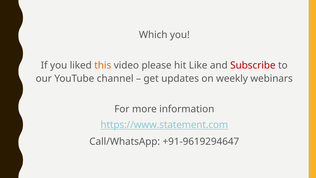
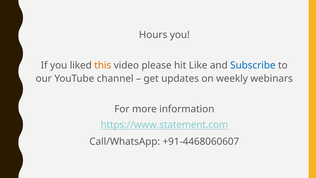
Which: Which -> Hours
Subscribe colour: red -> blue
+91-9619294647: +91-9619294647 -> +91-4468060607
